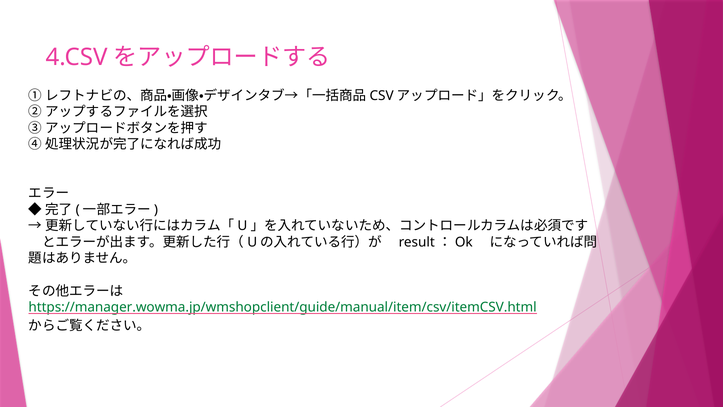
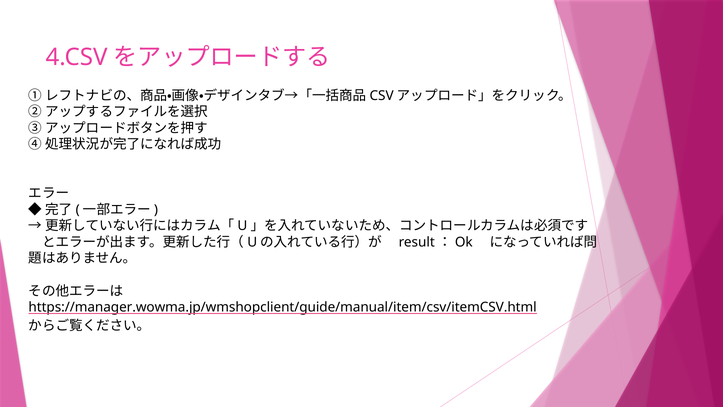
https://manager.wowma.jp/wmshopclient/guide/manual/item/csv/itemCSV.html colour: green -> black
